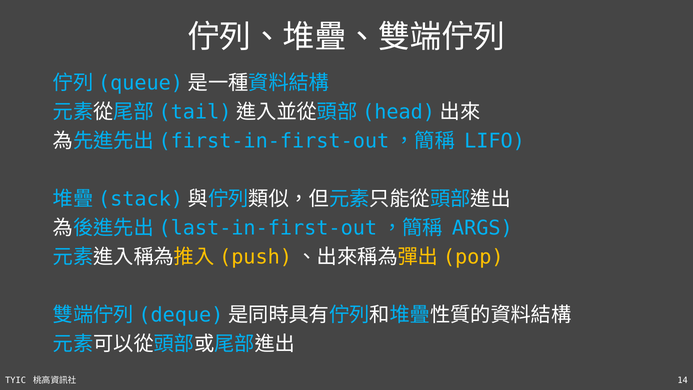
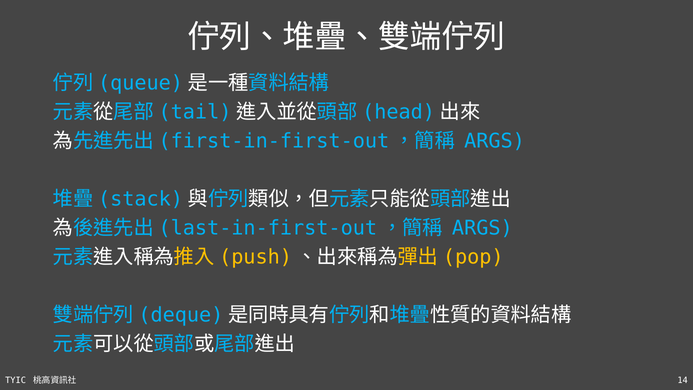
LIFO at (495, 141): LIFO -> ARGS
